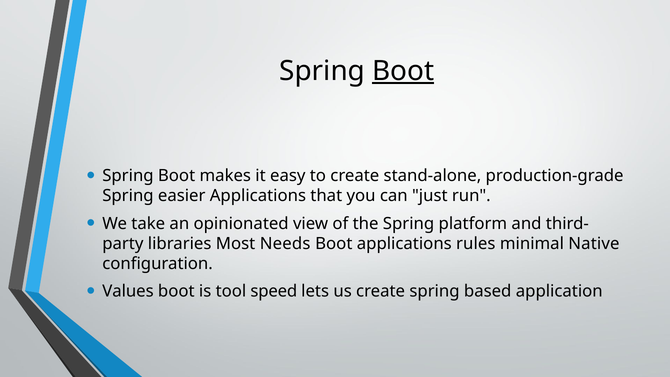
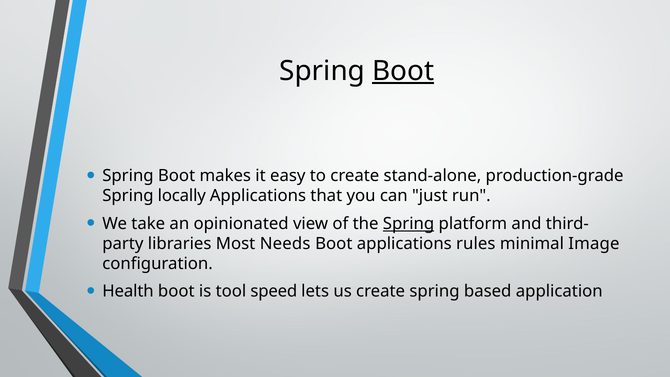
easier: easier -> locally
Spring at (409, 224) underline: none -> present
Native: Native -> Image
Values: Values -> Health
